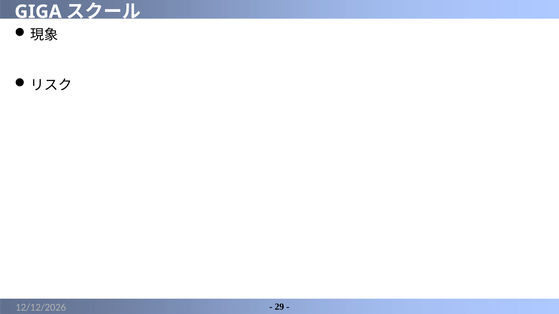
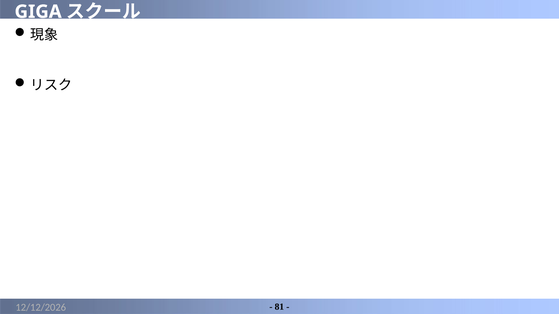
29: 29 -> 81
